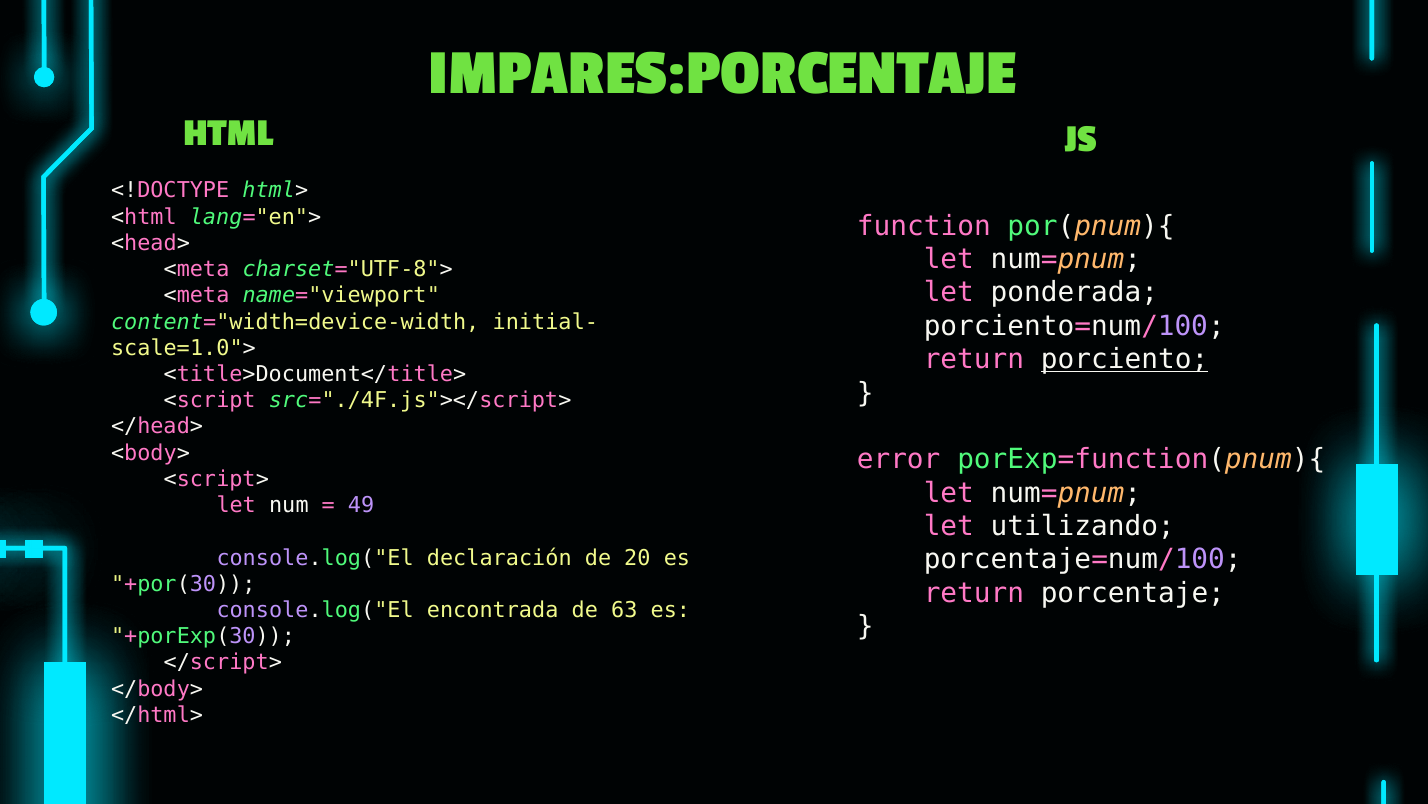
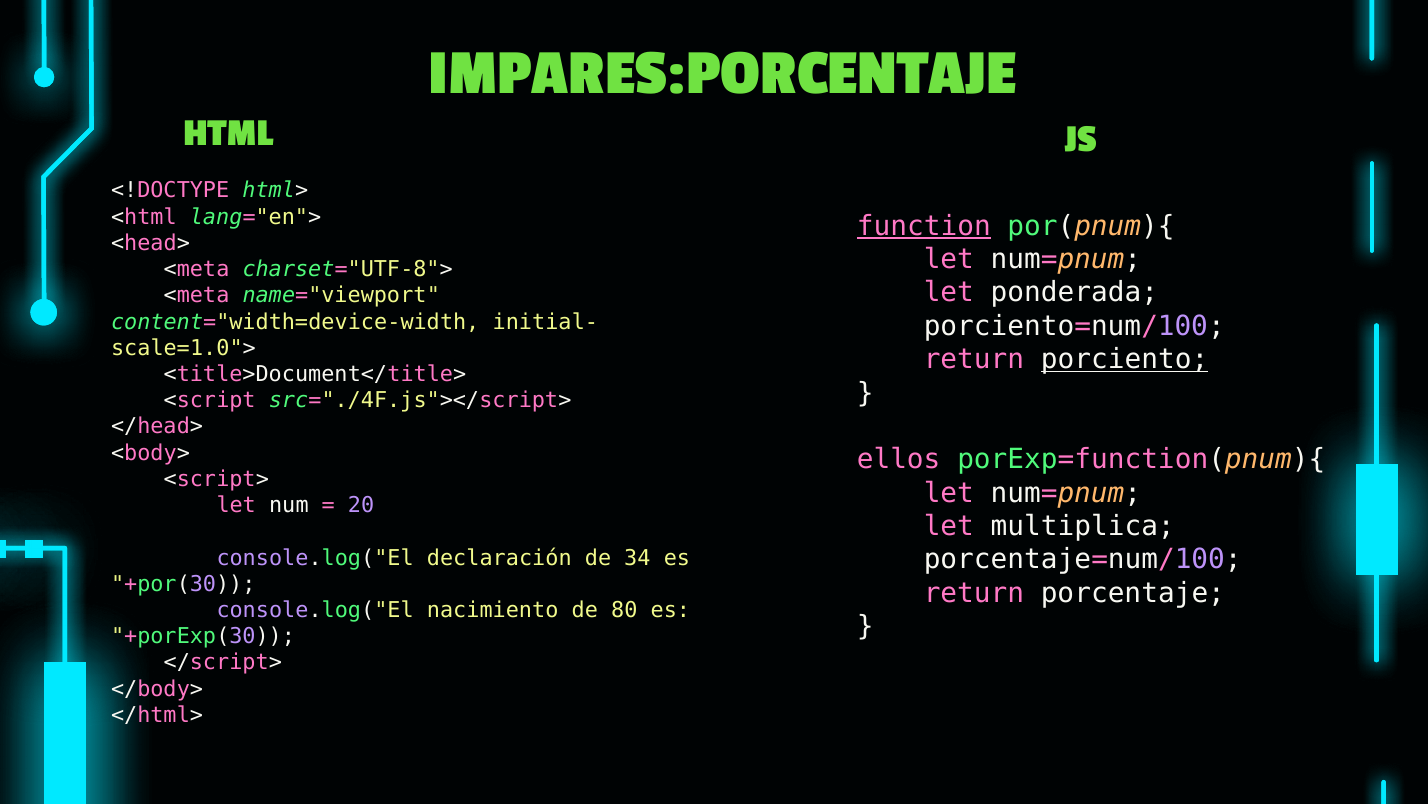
function underline: none -> present
error: error -> ellos
49: 49 -> 20
utilizando: utilizando -> multiplica
20: 20 -> 34
encontrada: encontrada -> nacimiento
63: 63 -> 80
